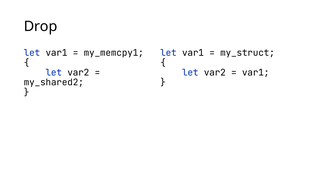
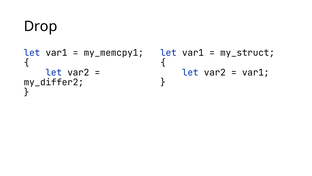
my_shared2: my_shared2 -> my_differ2
